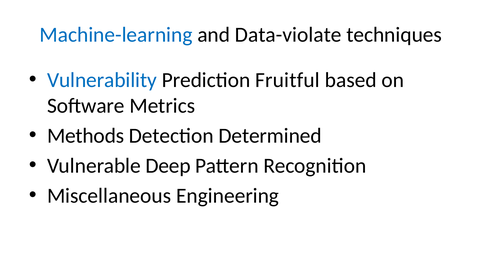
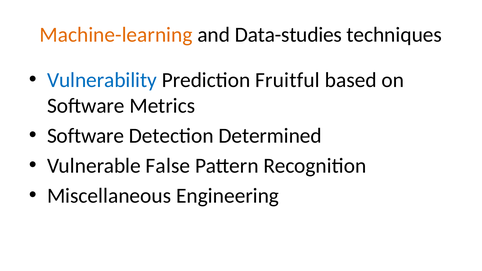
Machine-learning colour: blue -> orange
Data-violate: Data-violate -> Data-studies
Methods at (86, 136): Methods -> Software
Deep: Deep -> False
